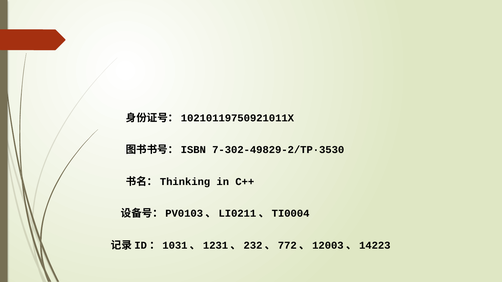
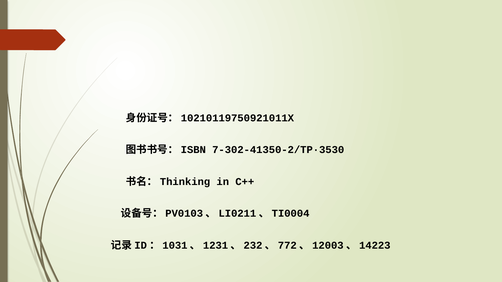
7-302-49829-2/TP·3530: 7-302-49829-2/TP·3530 -> 7-302-41350-2/TP·3530
